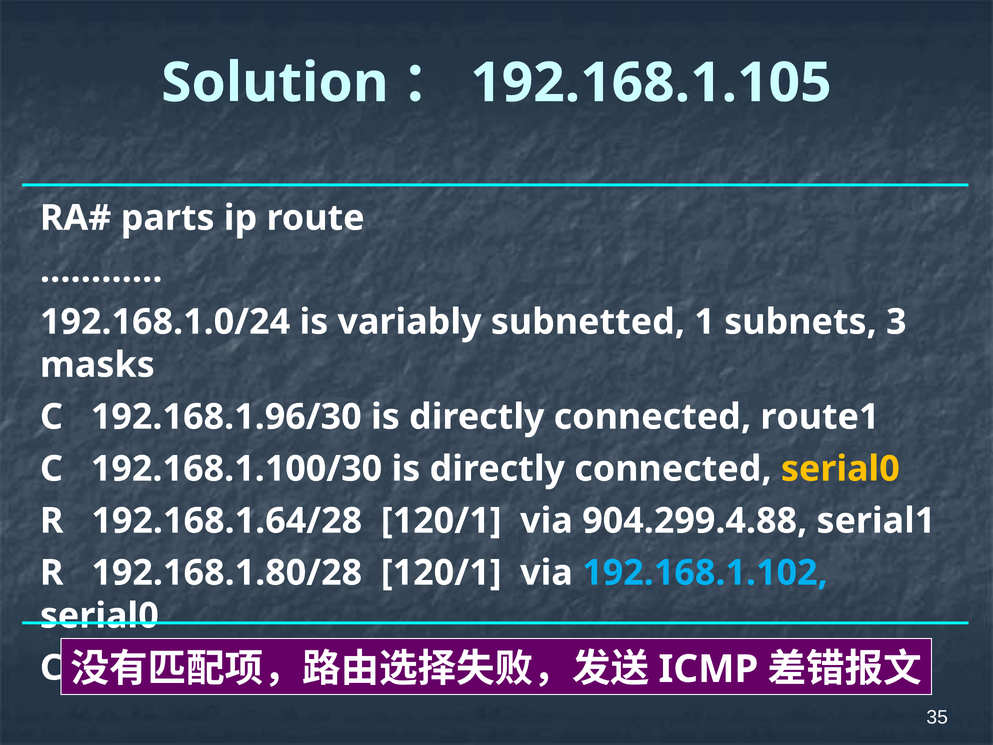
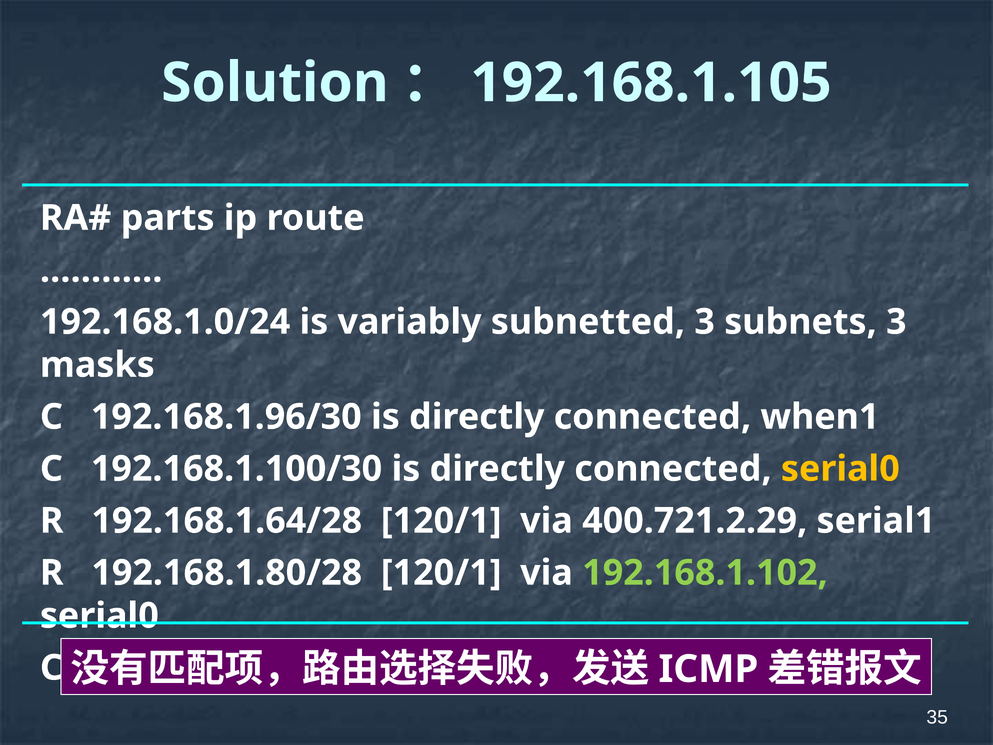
subnetted 1: 1 -> 3
route1: route1 -> when1
904.299.4.88: 904.299.4.88 -> 400.721.2.29
192.168.1.102 colour: light blue -> light green
